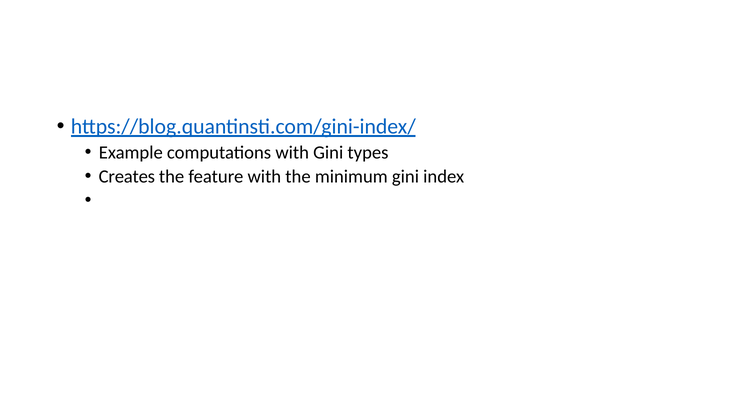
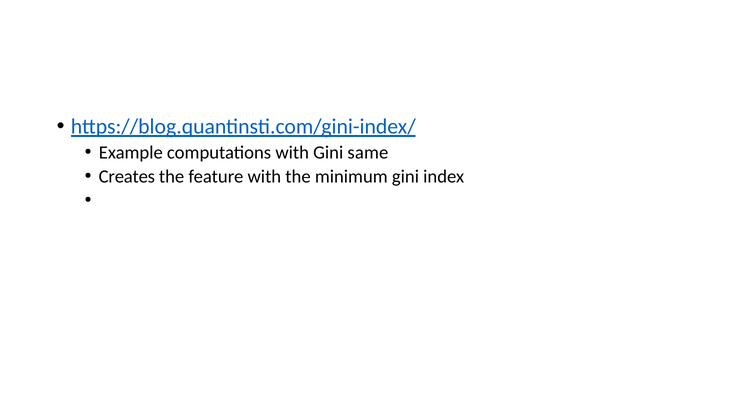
types: types -> same
